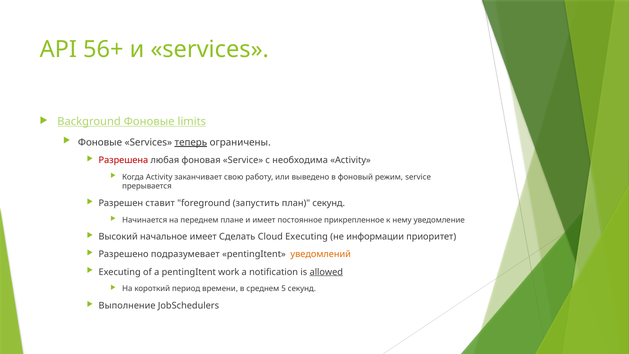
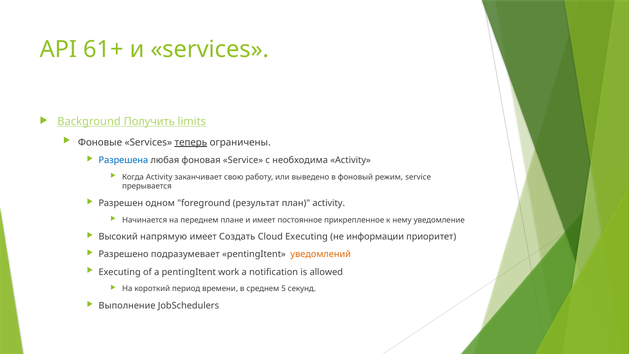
56+: 56+ -> 61+
Background Фоновые: Фоновые -> Получить
Разрешена colour: red -> blue
ставит: ставит -> одном
запустить: запустить -> результат
план секунд: секунд -> activity
начальное: начальное -> напрямую
Сделать: Сделать -> Создать
allowed underline: present -> none
